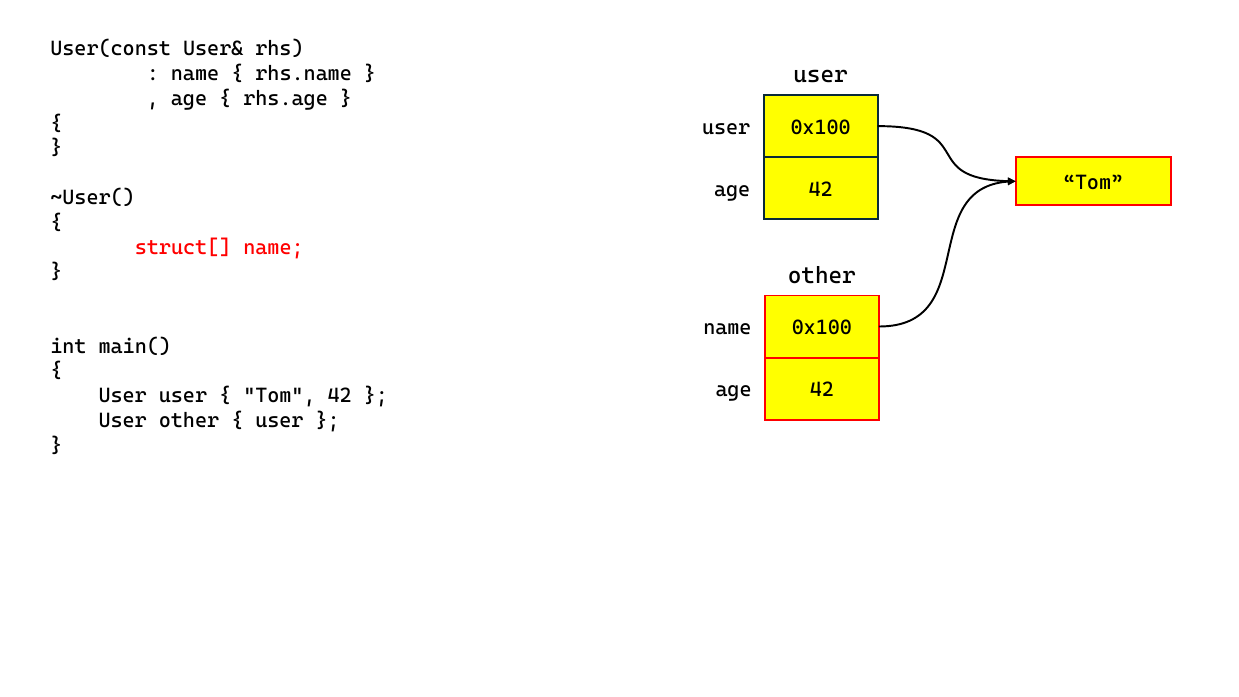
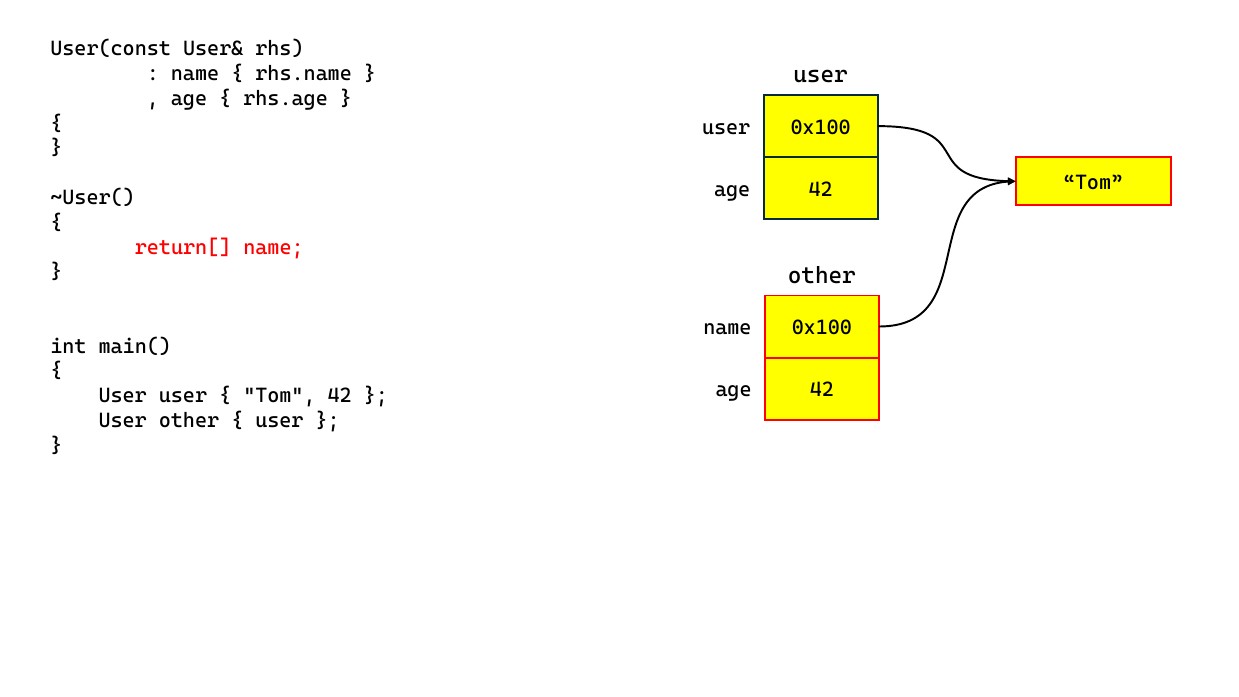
struct[: struct[ -> return[
